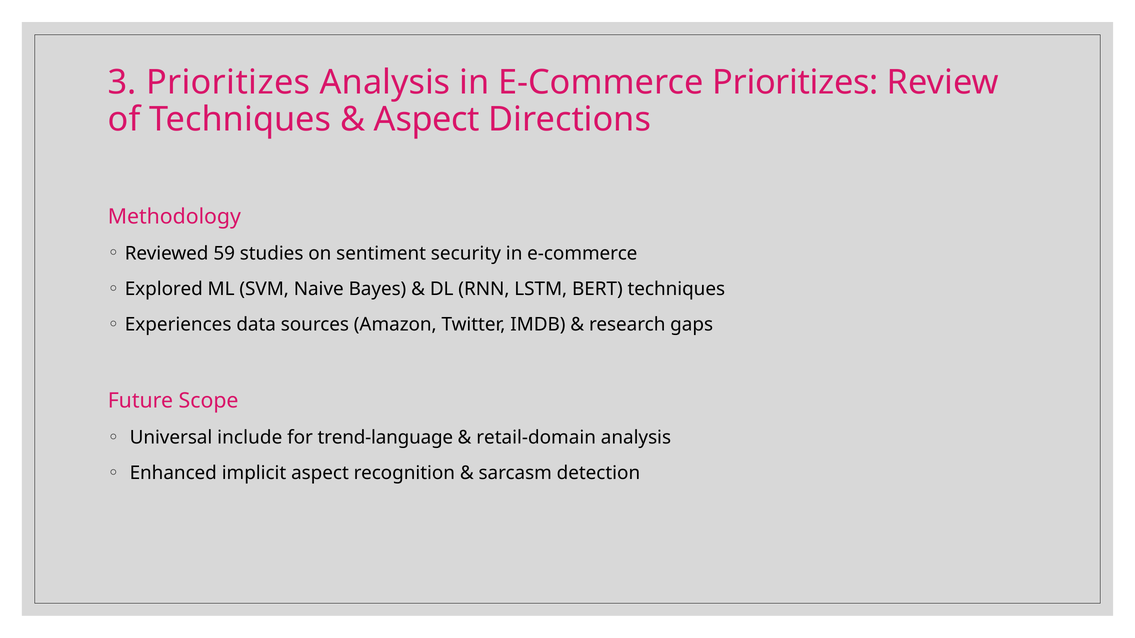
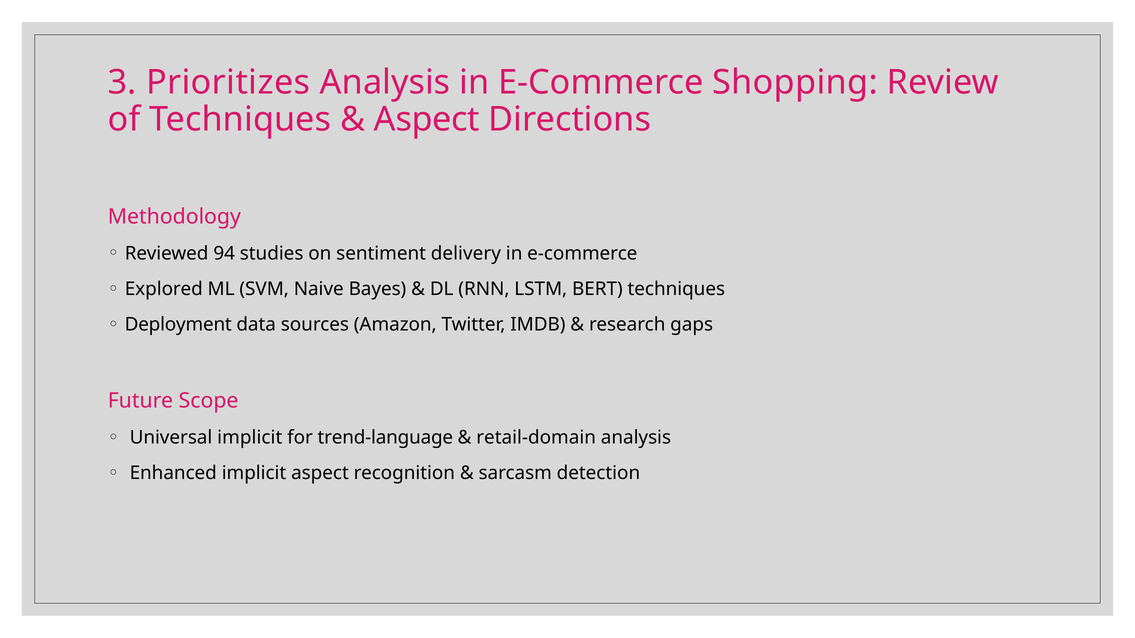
E-Commerce Prioritizes: Prioritizes -> Shopping
59: 59 -> 94
security: security -> delivery
Experiences: Experiences -> Deployment
Universal include: include -> implicit
